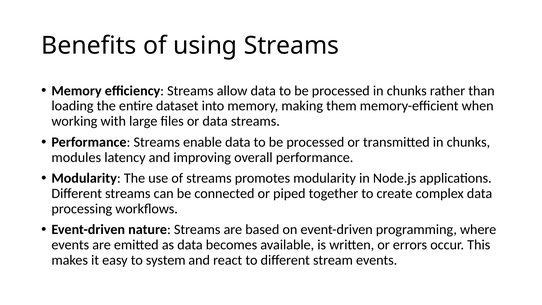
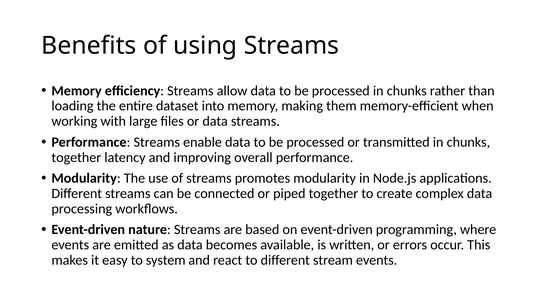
modules at (76, 157): modules -> together
